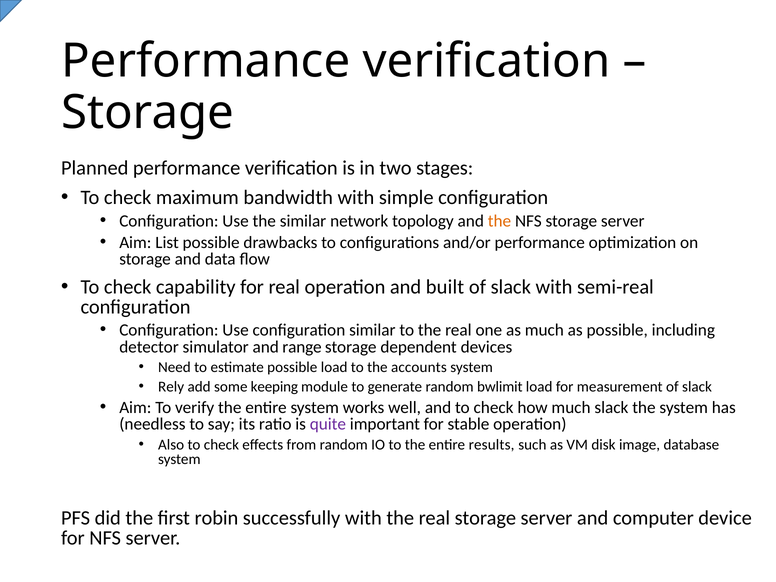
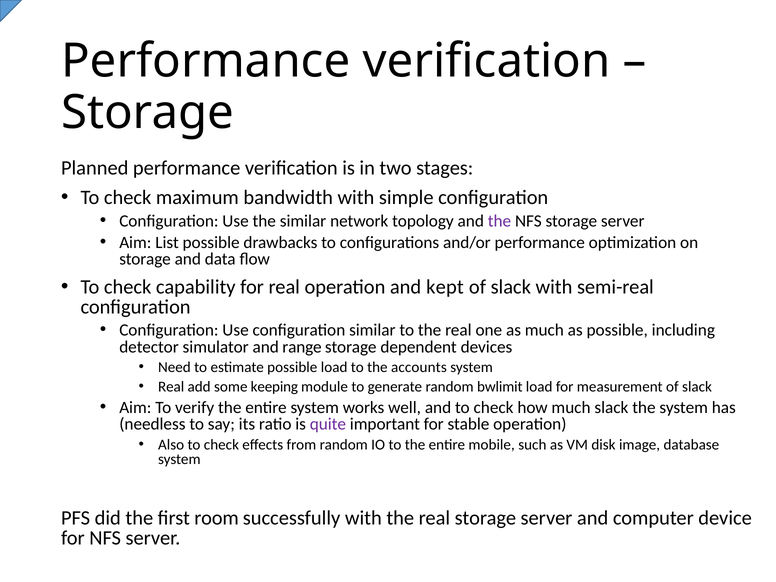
the at (499, 221) colour: orange -> purple
built: built -> kept
Rely at (171, 387): Rely -> Real
results: results -> mobile
robin: robin -> room
